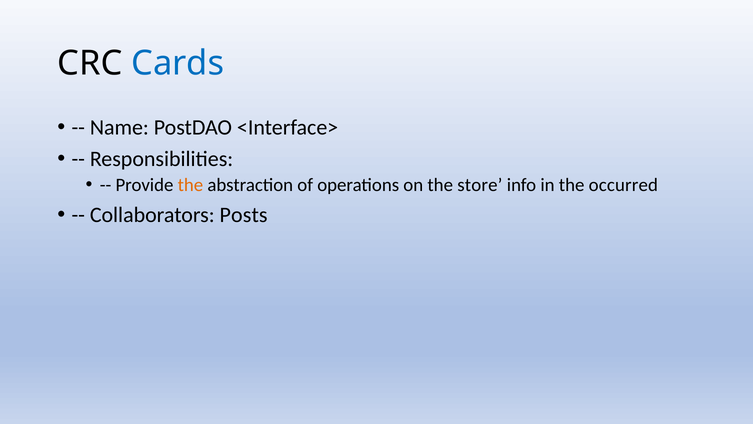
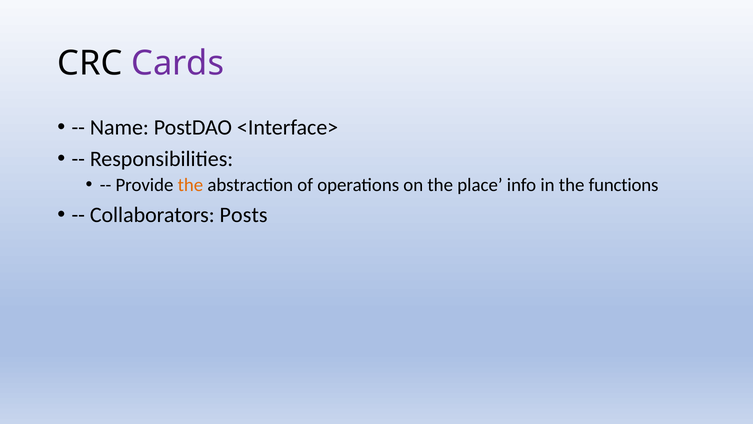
Cards colour: blue -> purple
store: store -> place
occurred: occurred -> functions
